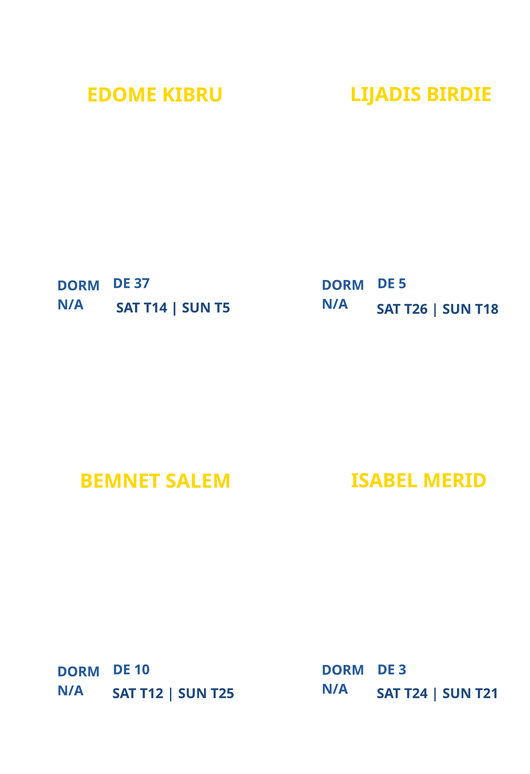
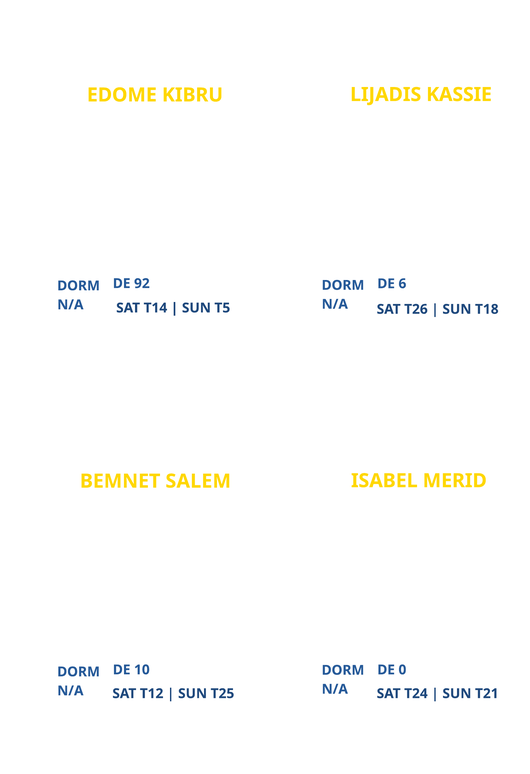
BIRDIE: BIRDIE -> KASSIE
37: 37 -> 92
5: 5 -> 6
3: 3 -> 0
